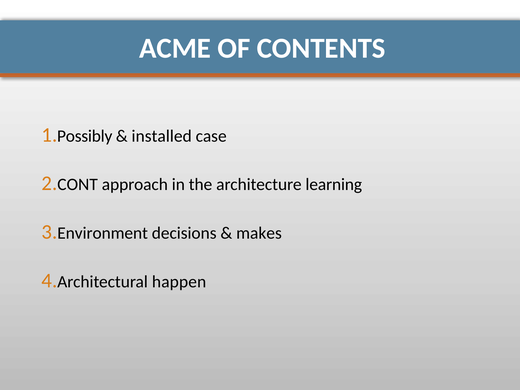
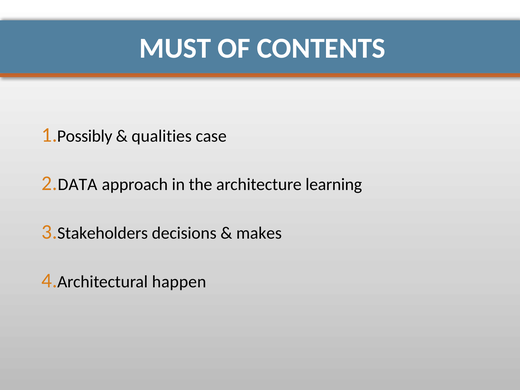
ACME: ACME -> MUST
installed: installed -> qualities
CONT: CONT -> DATA
Environment: Environment -> Stakeholders
